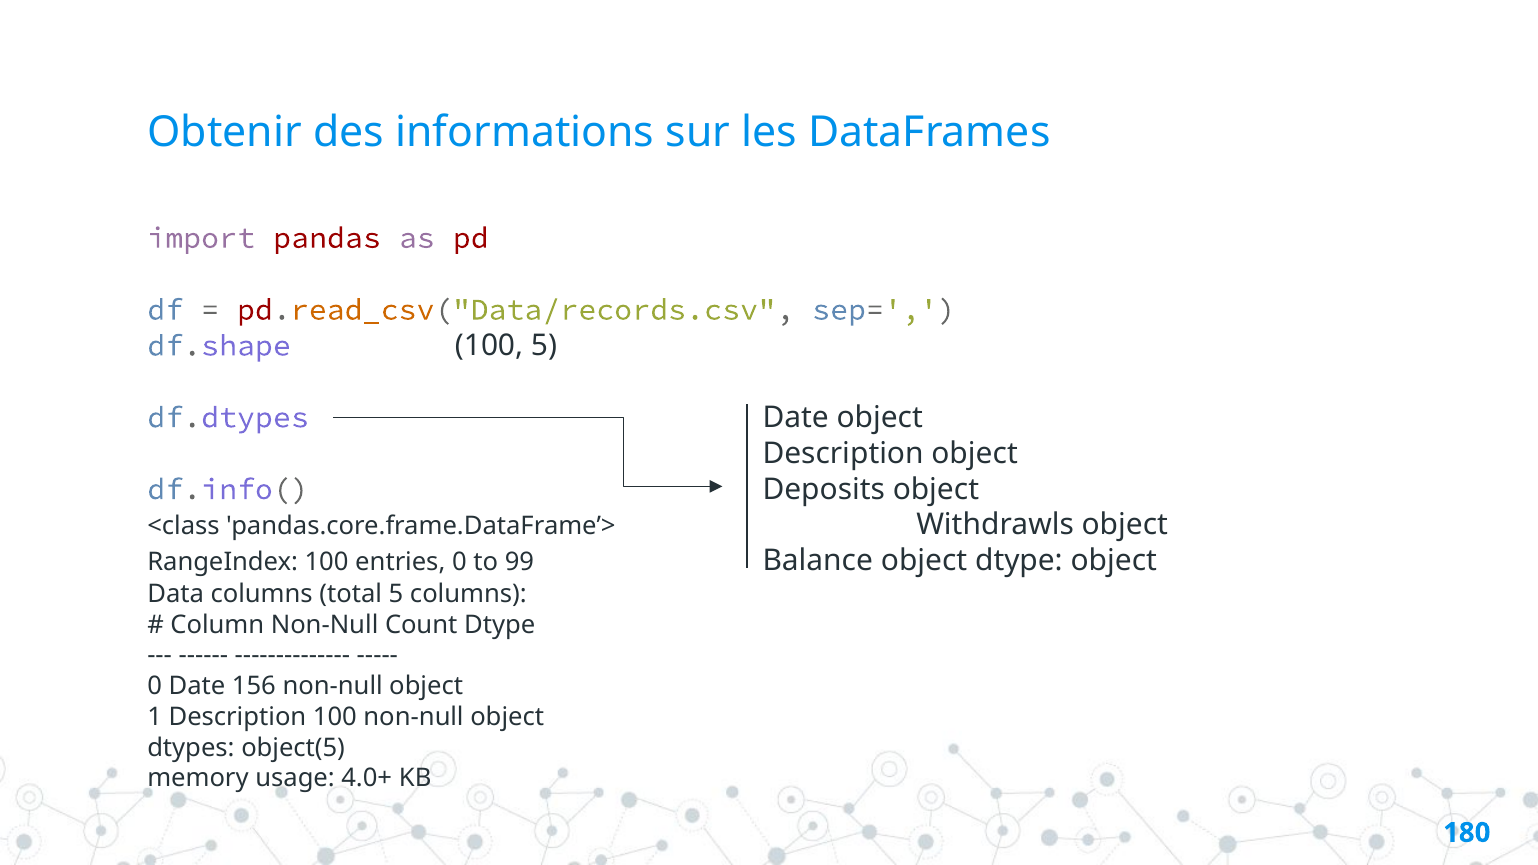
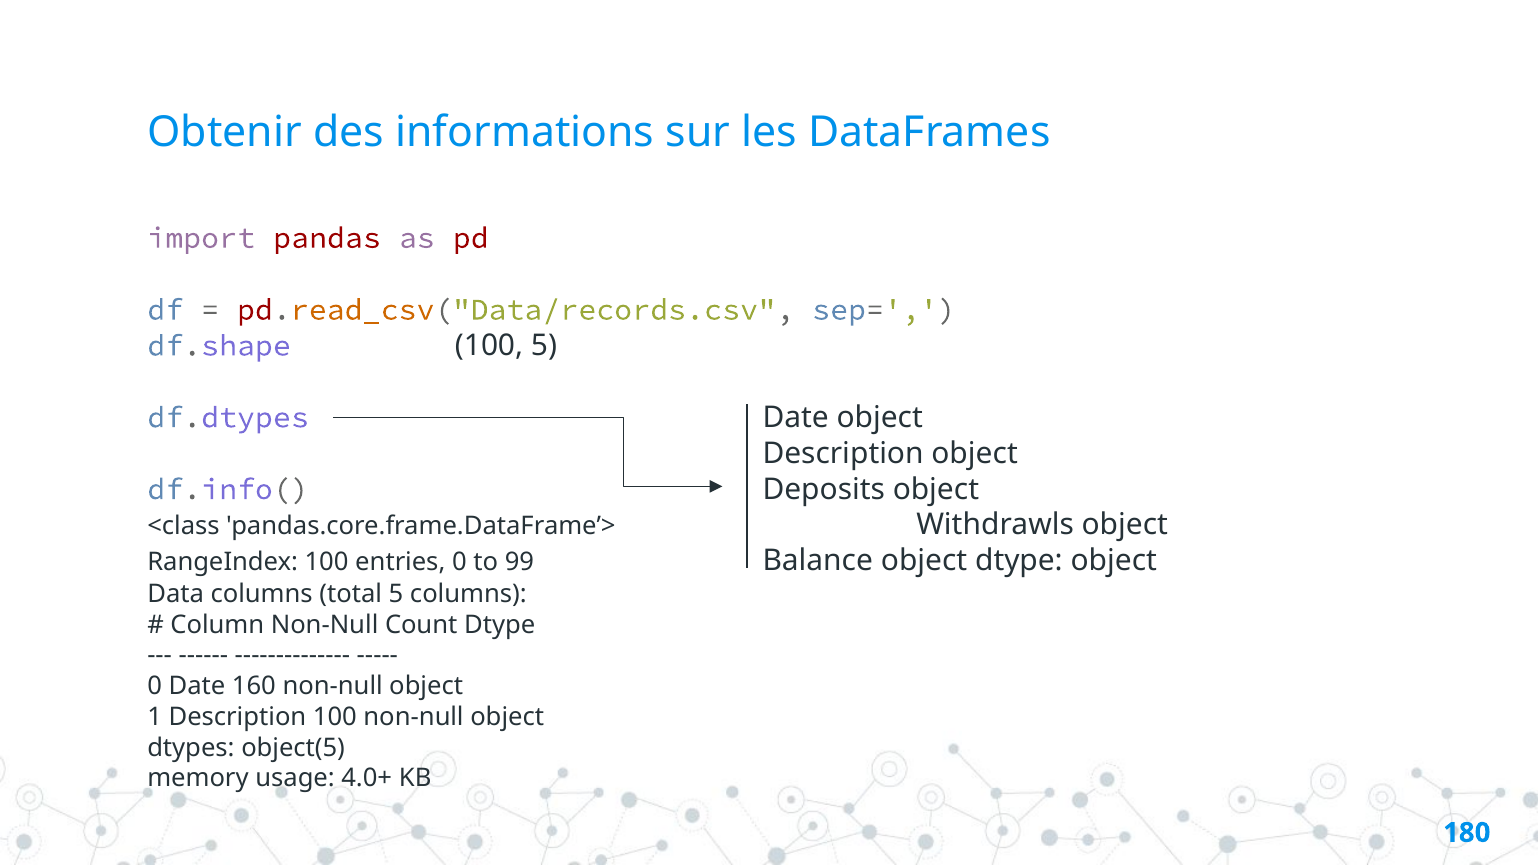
156: 156 -> 160
